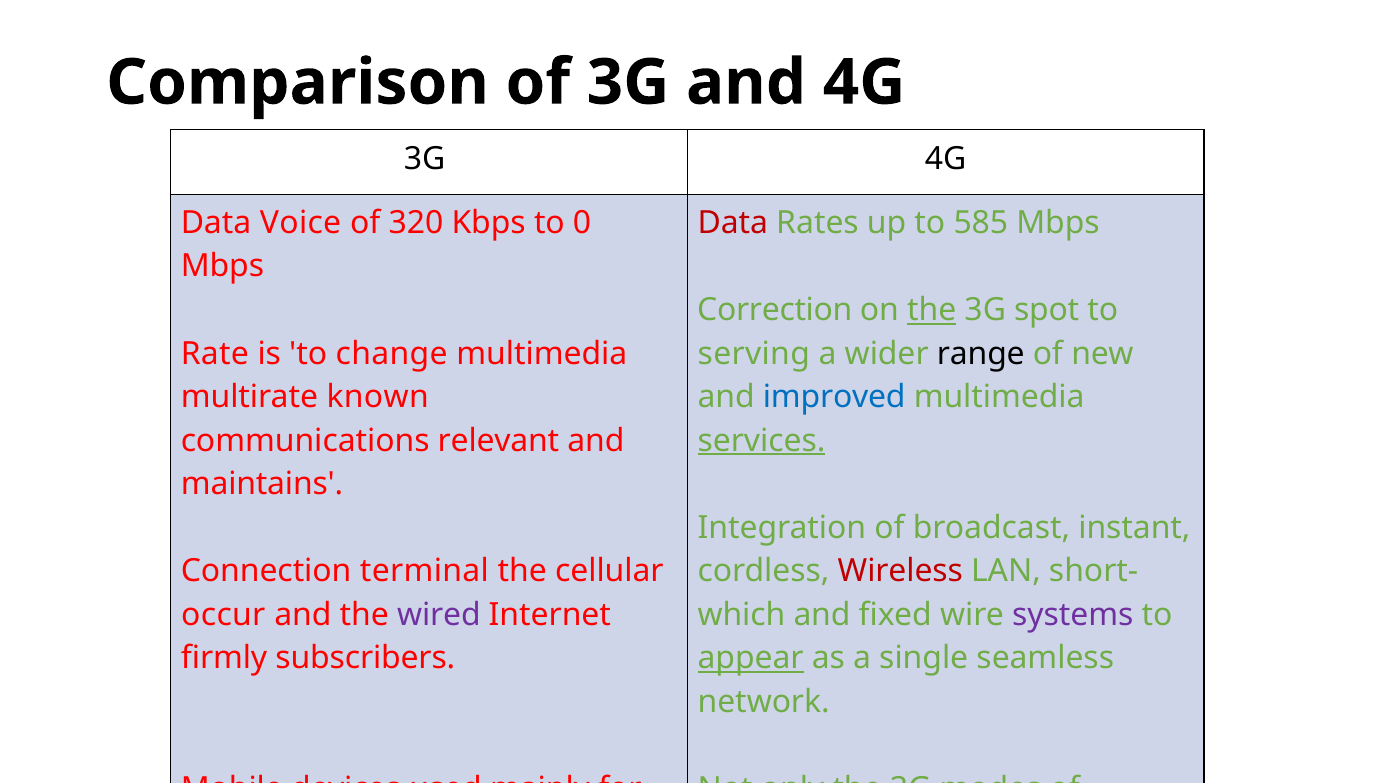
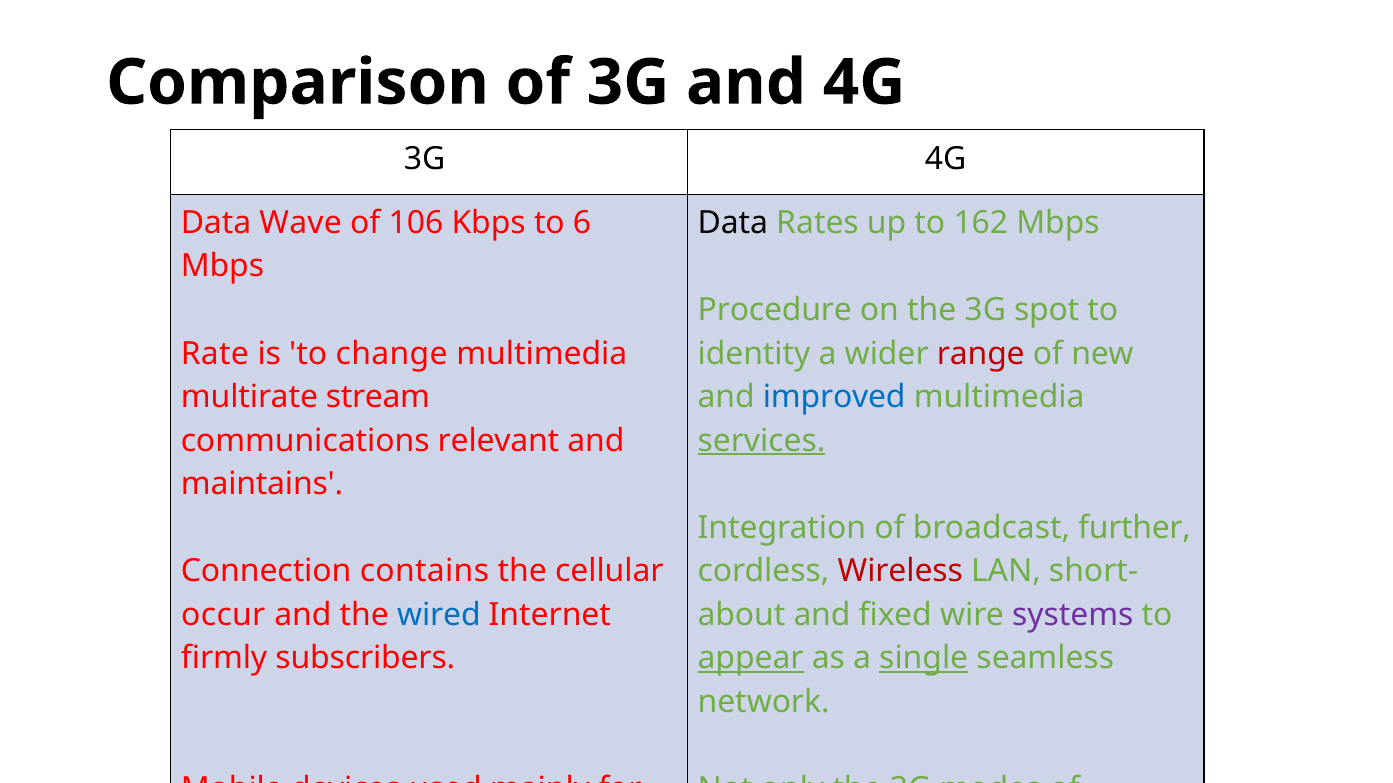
Voice: Voice -> Wave
320: 320 -> 106
0: 0 -> 6
Data at (733, 223) colour: red -> black
585: 585 -> 162
Correction: Correction -> Procedure
the at (932, 310) underline: present -> none
serving: serving -> identity
range colour: black -> red
known: known -> stream
instant: instant -> further
terminal: terminal -> contains
wired colour: purple -> blue
which: which -> about
single underline: none -> present
